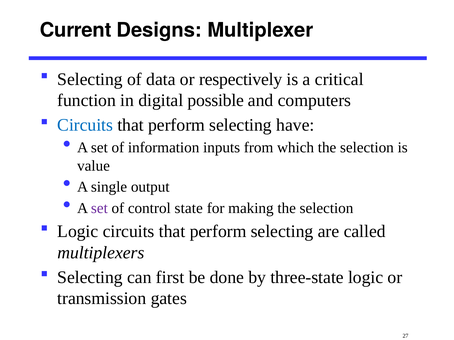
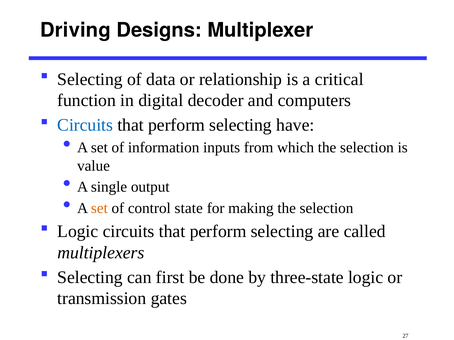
Current: Current -> Driving
respectively: respectively -> relationship
possible: possible -> decoder
set at (99, 208) colour: purple -> orange
